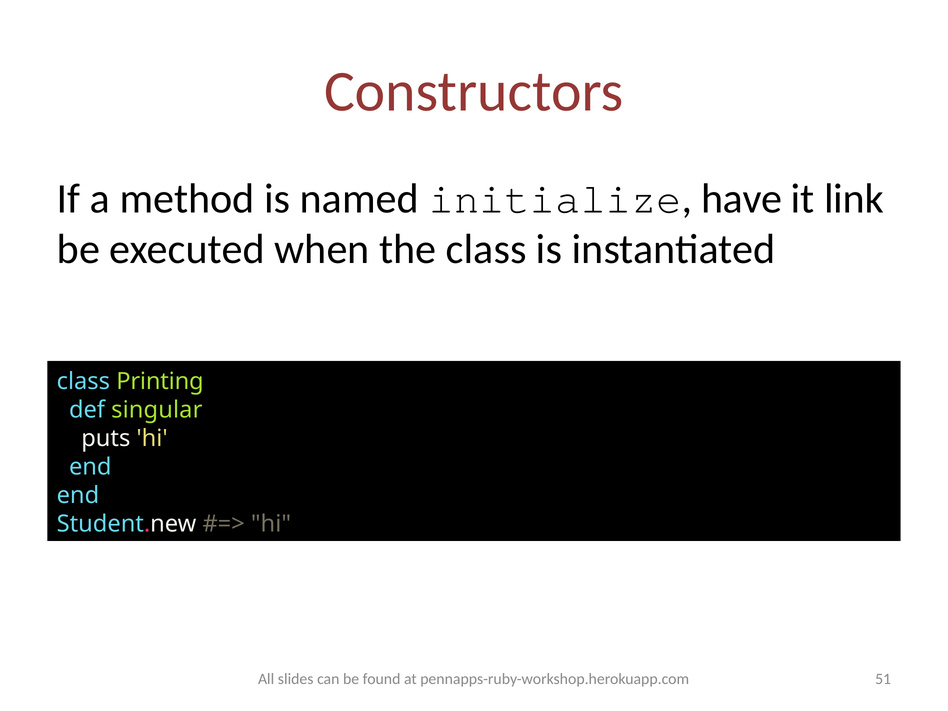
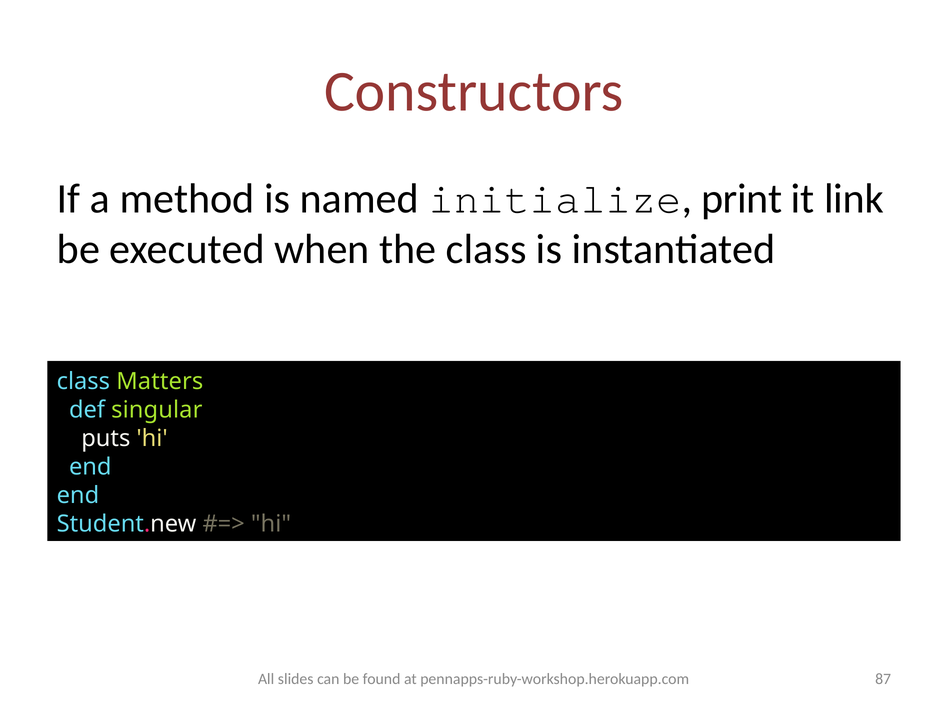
have: have -> print
Printing: Printing -> Matters
51: 51 -> 87
